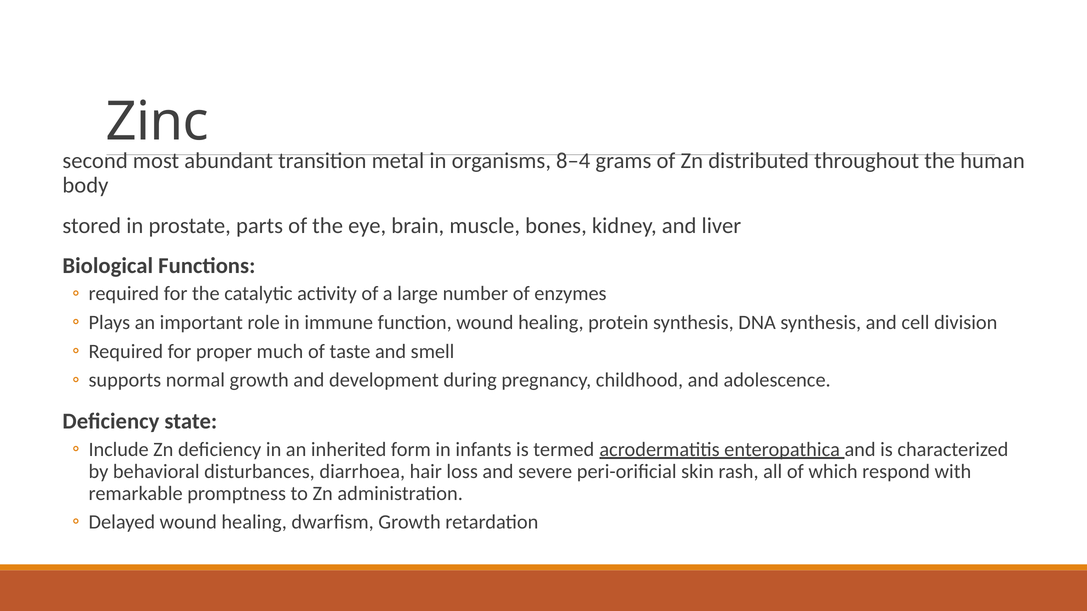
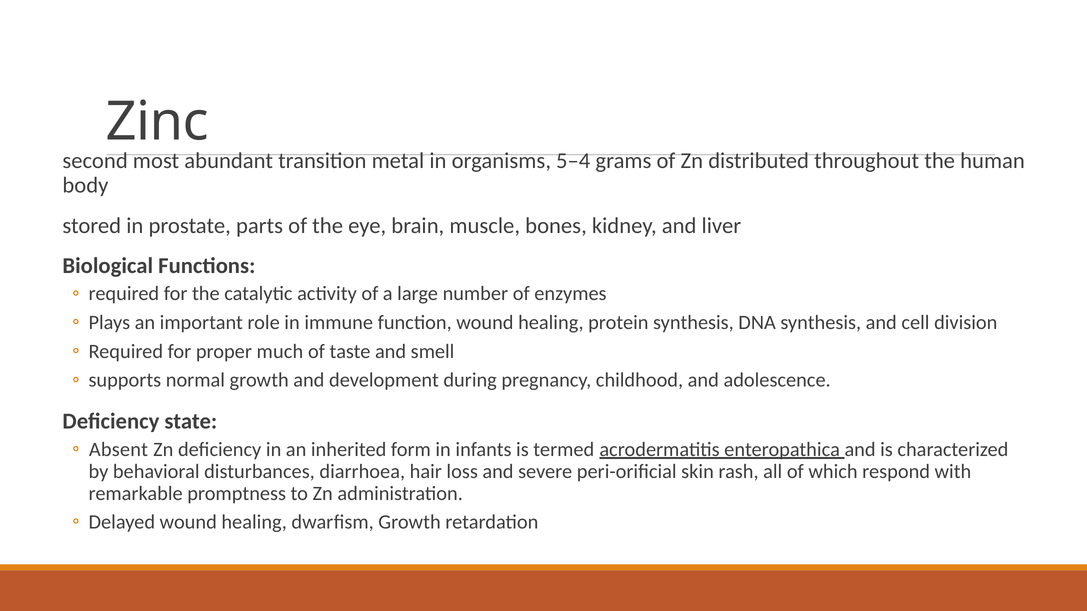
8–4: 8–4 -> 5–4
Include: Include -> Absent
